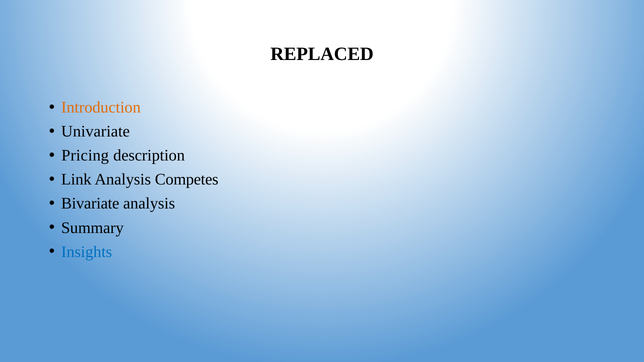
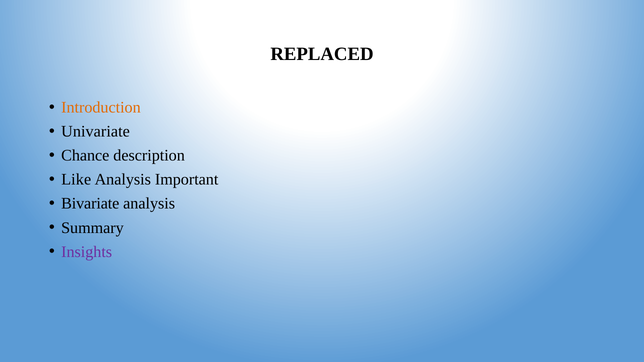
Pricing: Pricing -> Chance
Link: Link -> Like
Competes: Competes -> Important
Insights colour: blue -> purple
